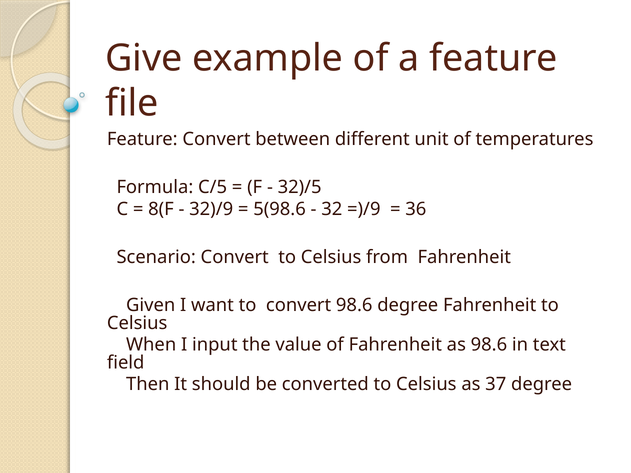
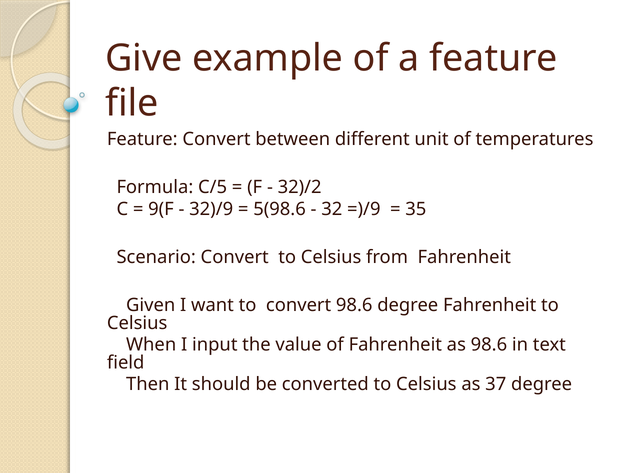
32)/5: 32)/5 -> 32)/2
8(F: 8(F -> 9(F
36: 36 -> 35
